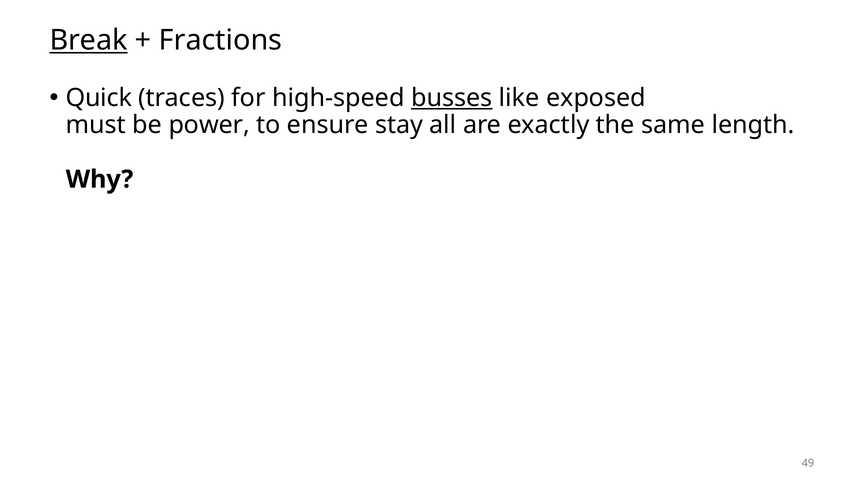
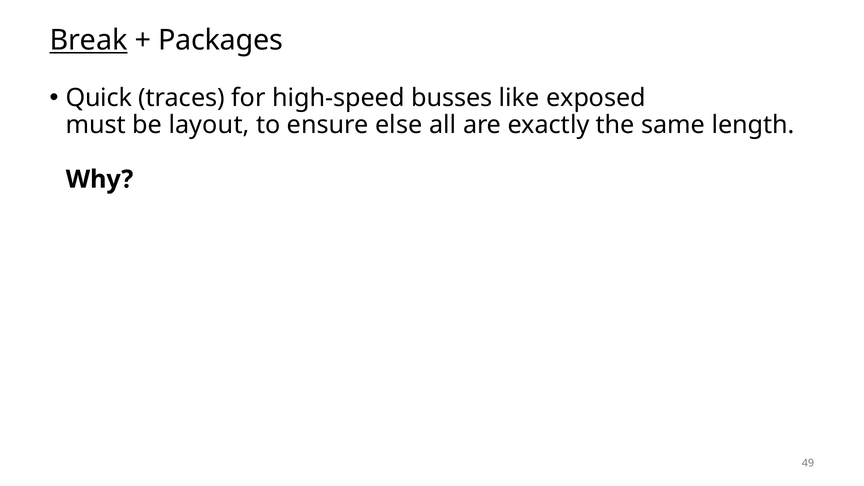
Fractions: Fractions -> Packages
busses underline: present -> none
power: power -> layout
stay: stay -> else
